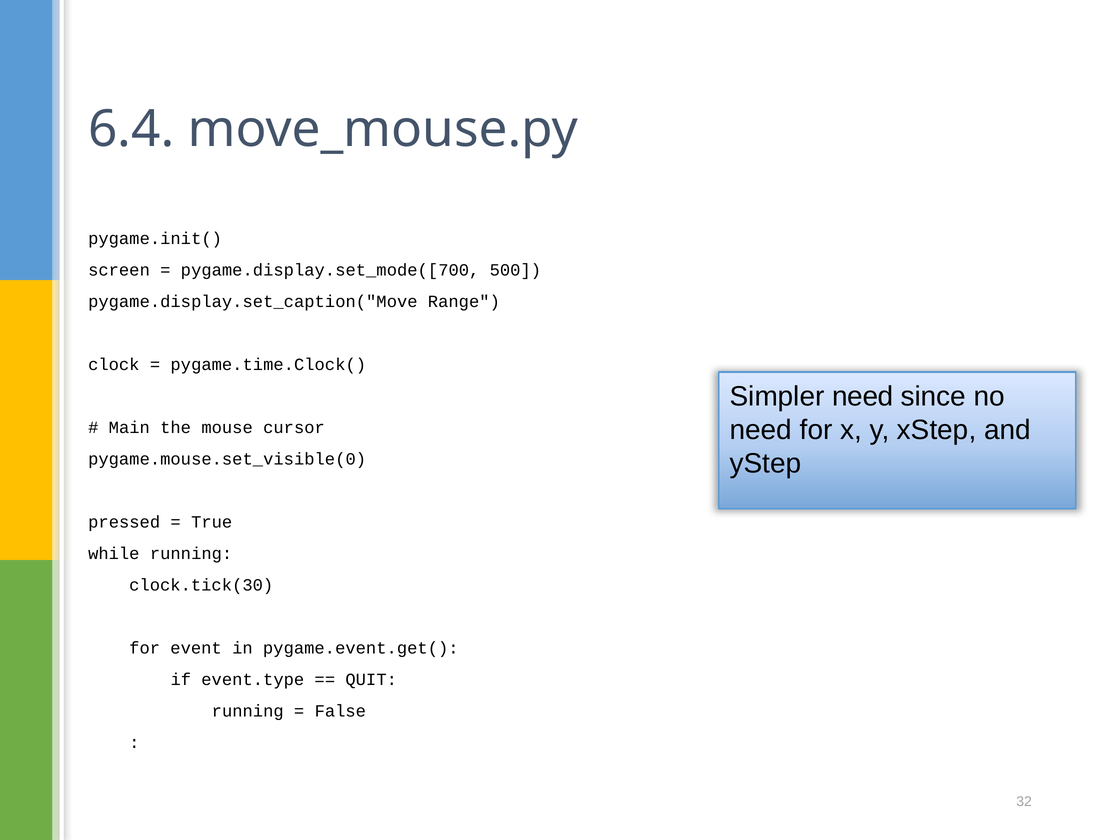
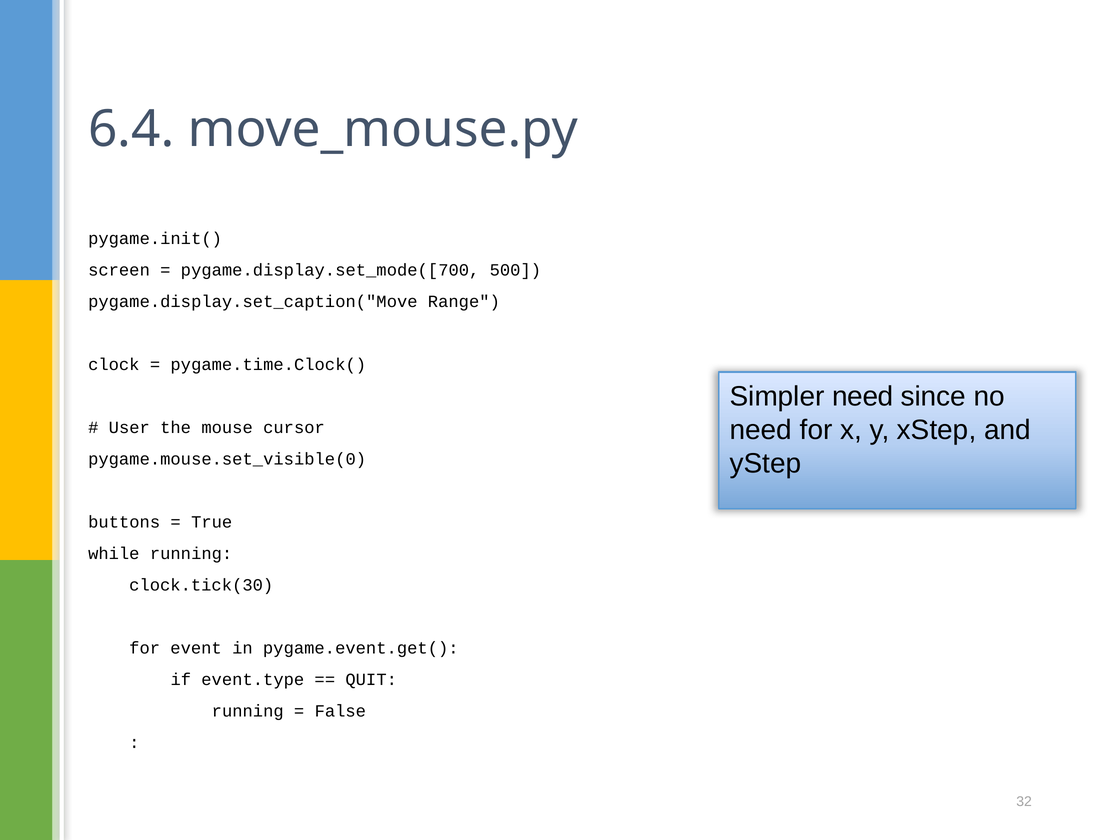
Main: Main -> User
pressed: pressed -> buttons
